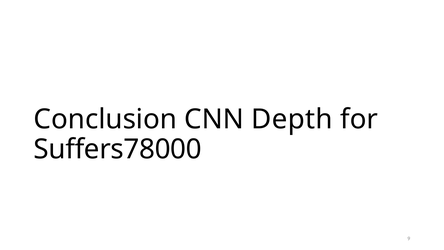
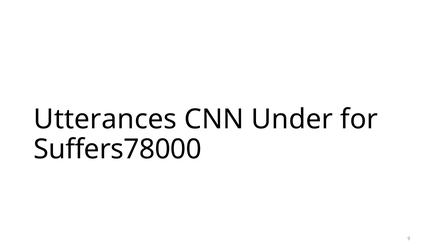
Conclusion: Conclusion -> Utterances
Depth: Depth -> Under
